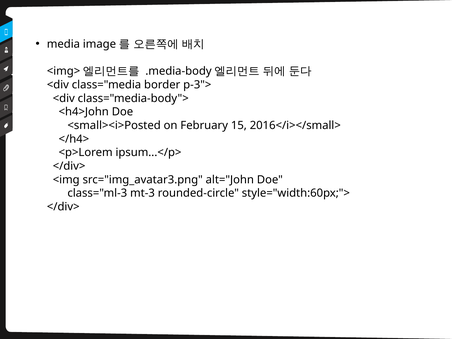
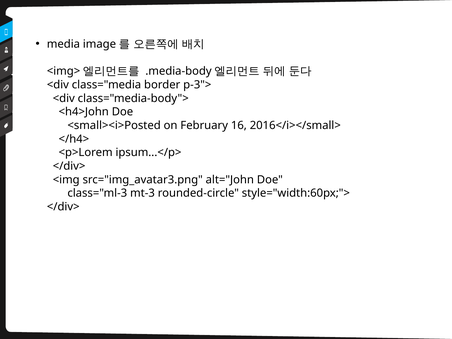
15: 15 -> 16
